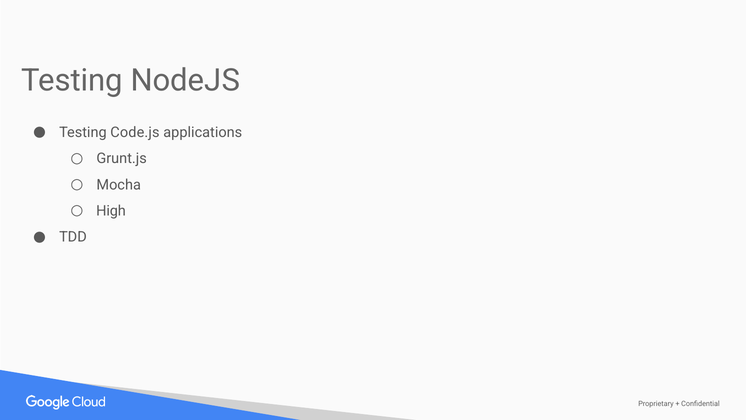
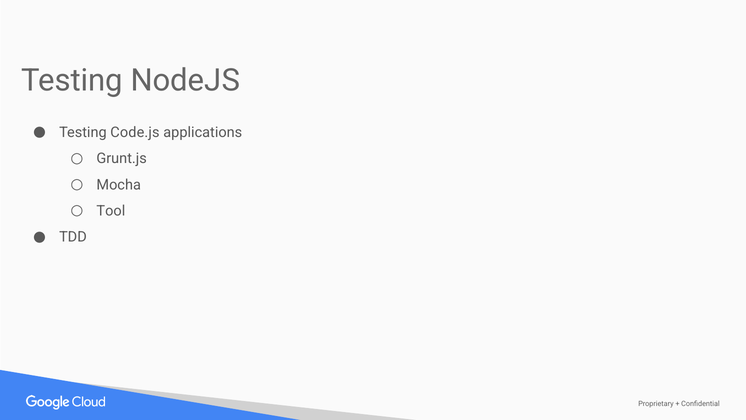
High: High -> Tool
